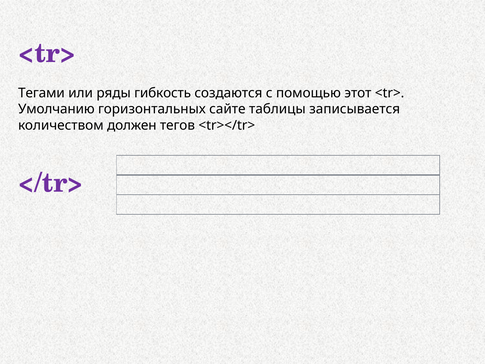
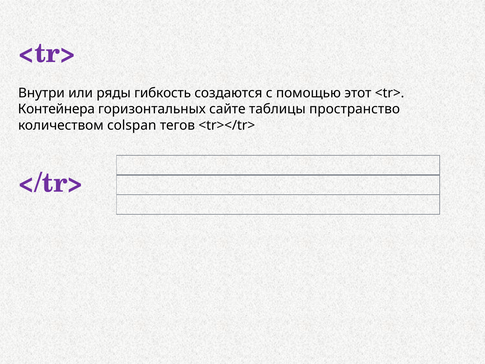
Тегами: Тегами -> Внутри
Умолчанию: Умолчанию -> Контейнера
записывается: записывается -> пространство
должен: должен -> colspan
